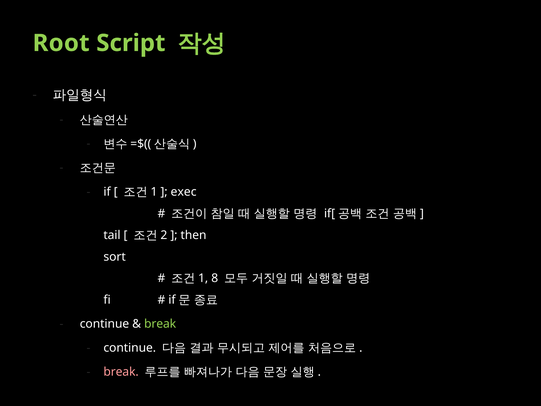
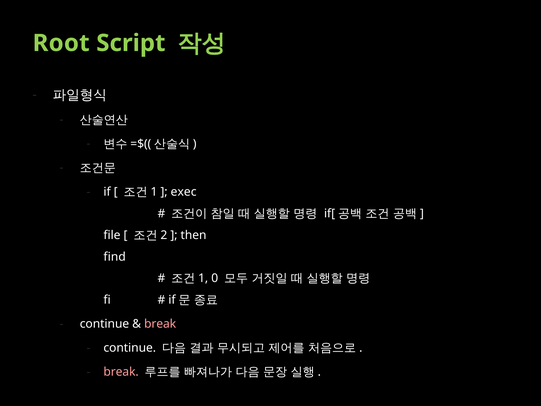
tail: tail -> file
sort: sort -> find
8: 8 -> 0
break at (160, 324) colour: light green -> pink
